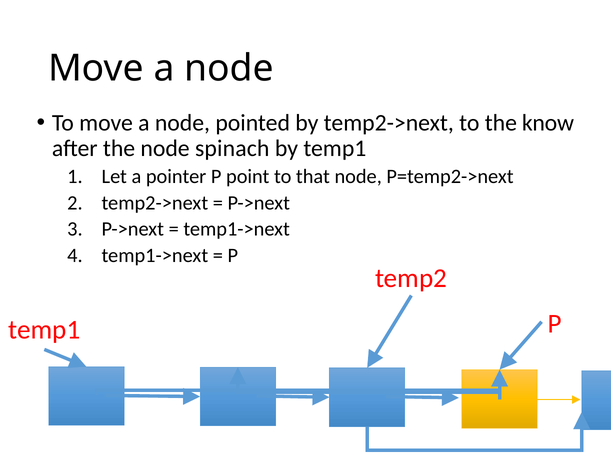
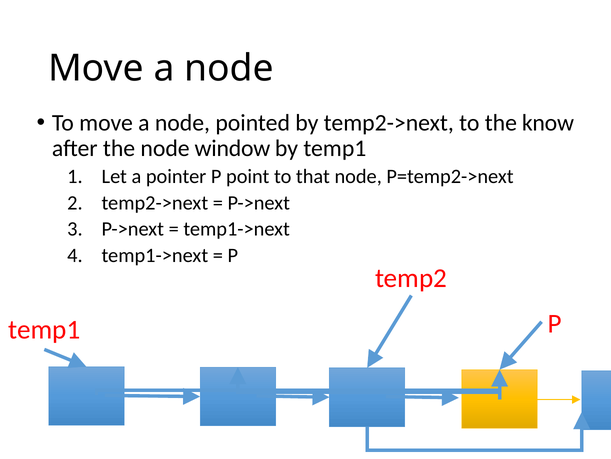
spinach: spinach -> window
